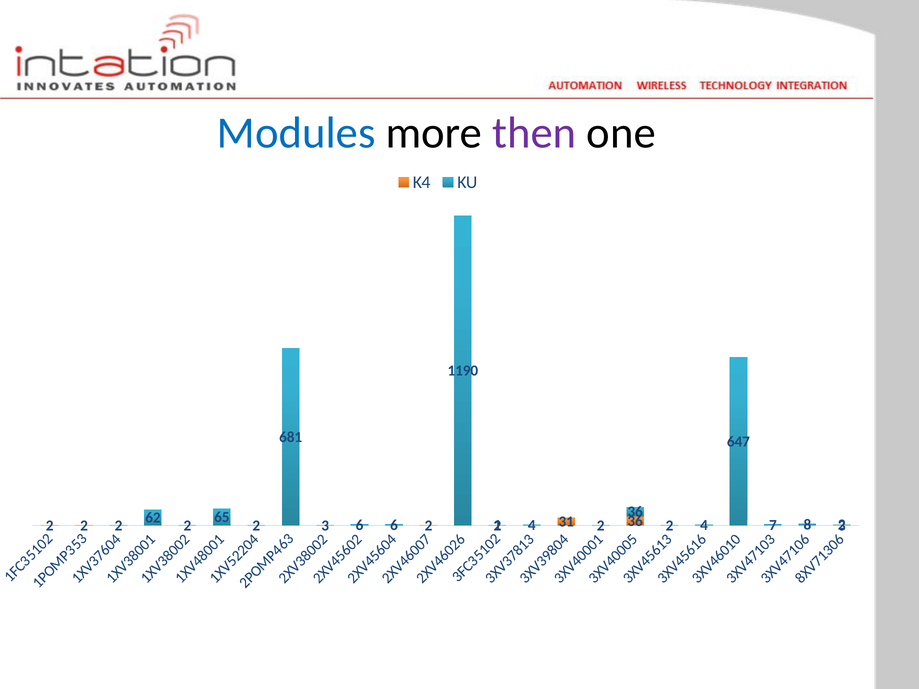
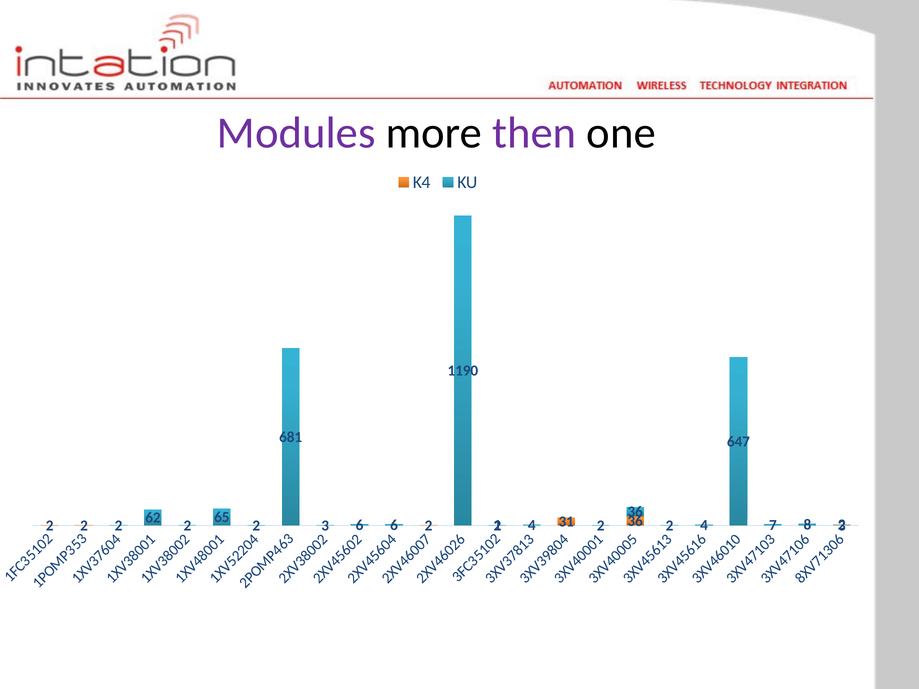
Modules colour: blue -> purple
